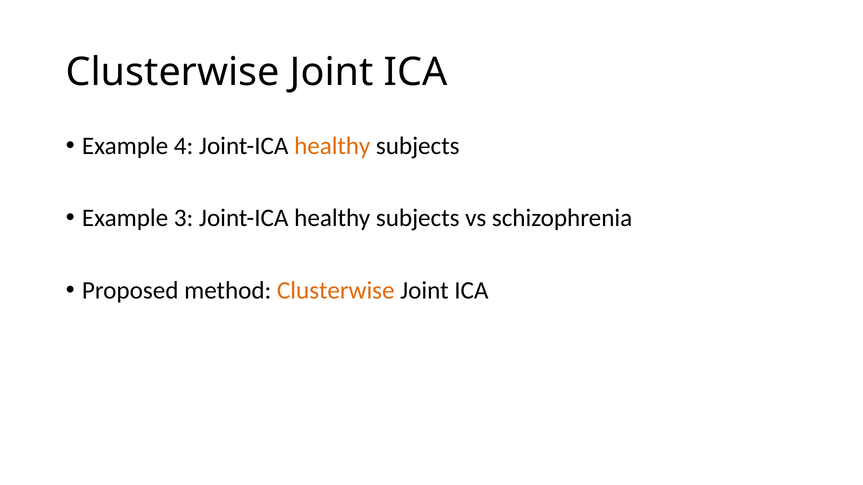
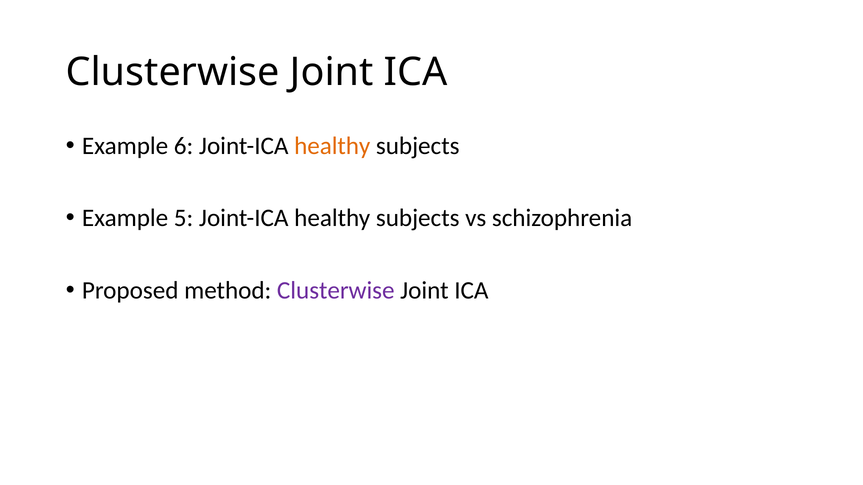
4: 4 -> 6
3: 3 -> 5
Clusterwise at (336, 291) colour: orange -> purple
